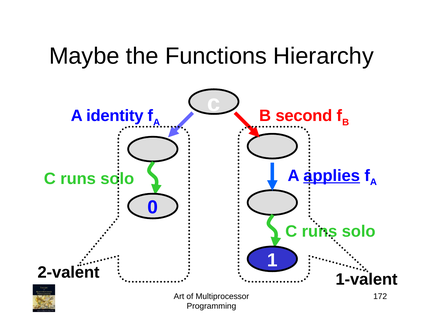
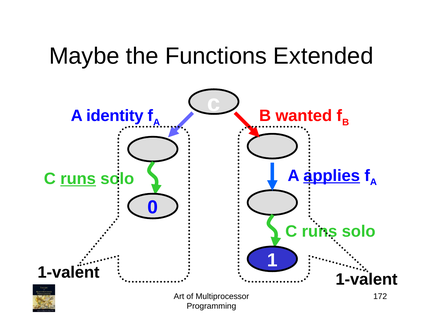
Hierarchy: Hierarchy -> Extended
second: second -> wanted
runs at (78, 179) underline: none -> present
2-valent at (69, 272): 2-valent -> 1-valent
